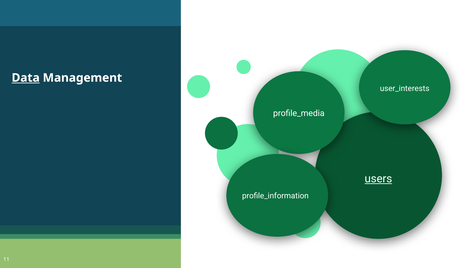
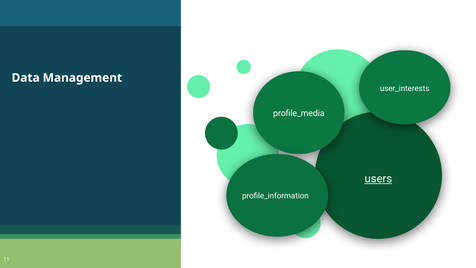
Data underline: present -> none
